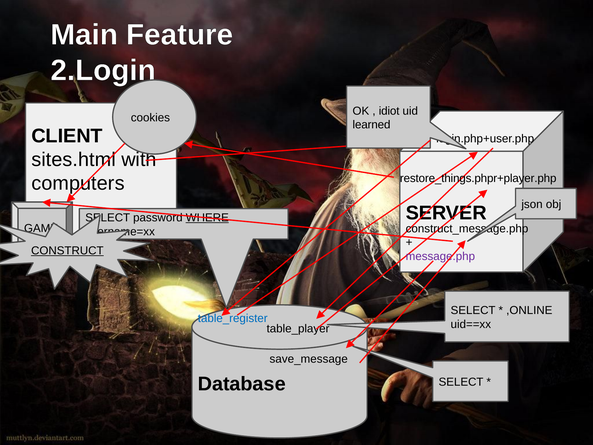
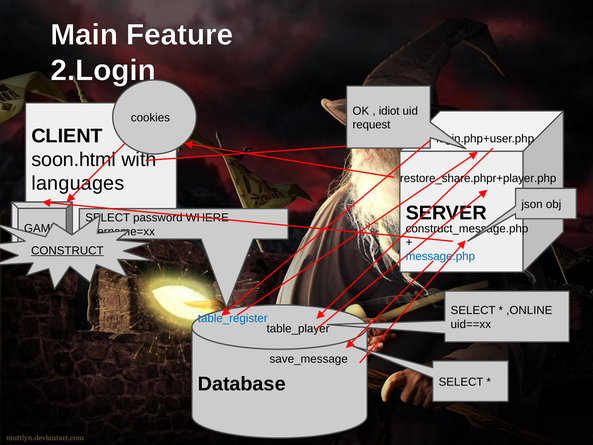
learned: learned -> request
sites.html: sites.html -> soon.html
restore_things.phpr+player.php: restore_things.phpr+player.php -> restore_share.phpr+player.php
computers: computers -> languages
WHERE underline: present -> none
message.php colour: purple -> blue
